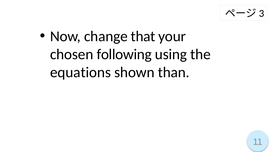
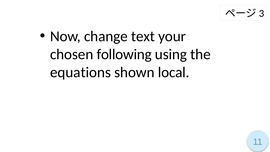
that: that -> text
than: than -> local
